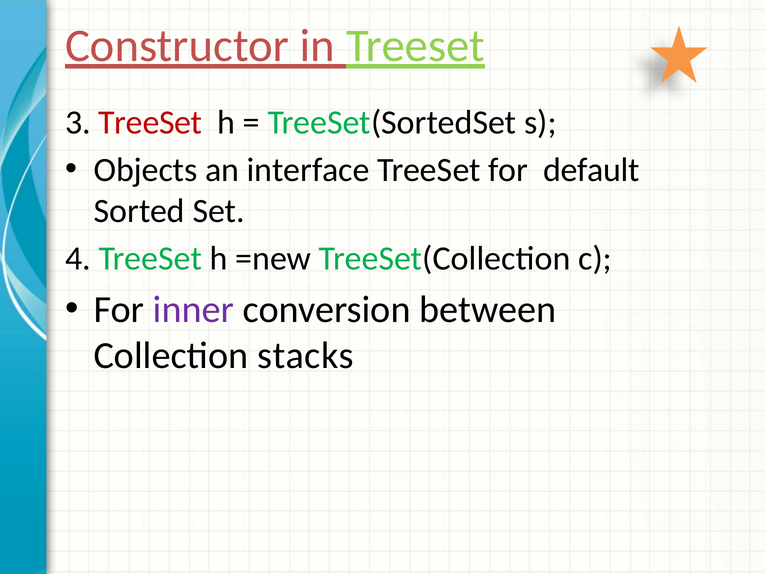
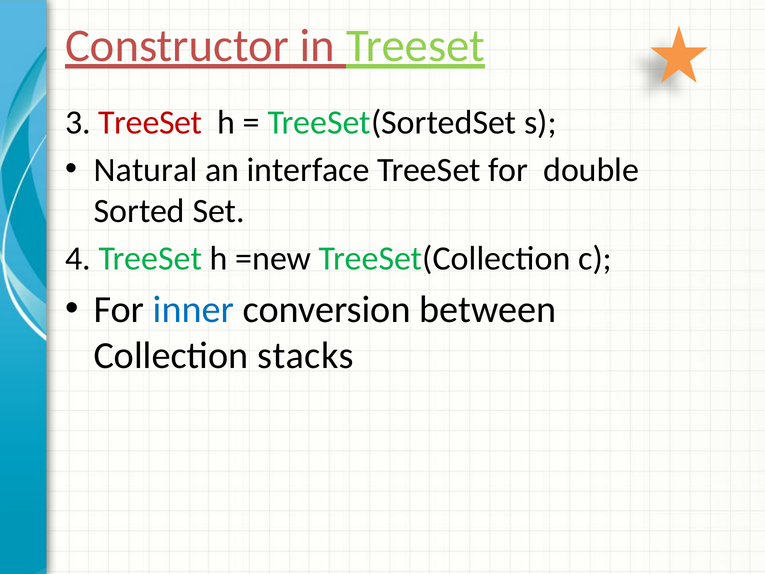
Objects: Objects -> Natural
default: default -> double
inner colour: purple -> blue
